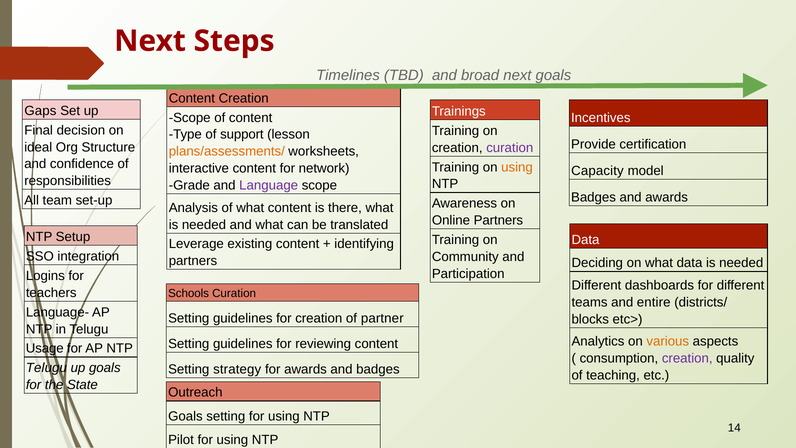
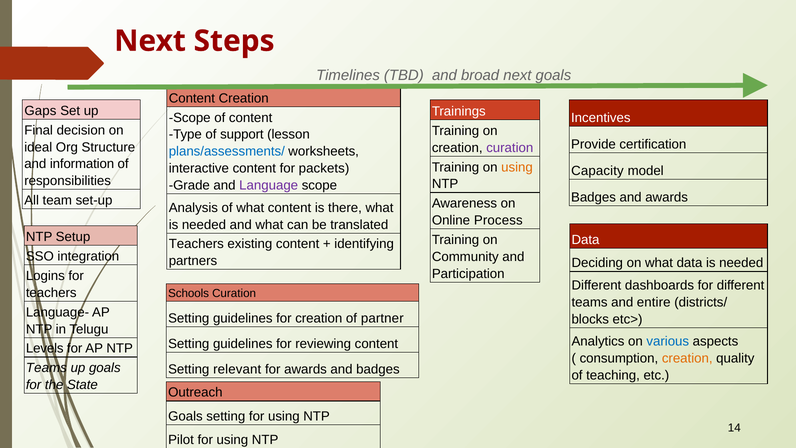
plans/assessments/ colour: orange -> blue
confidence: confidence -> information
network: network -> packets
Online Partners: Partners -> Process
Leverage at (196, 244): Leverage -> Teachers
various colour: orange -> blue
Usage: Usage -> Levels
creation at (687, 358) colour: purple -> orange
Telugu at (46, 368): Telugu -> Teams
strategy: strategy -> relevant
